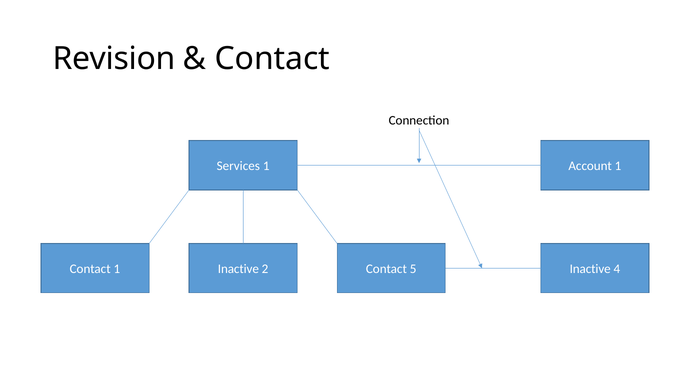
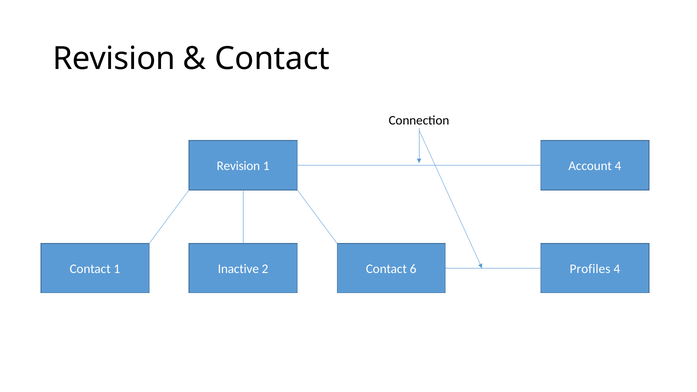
Services at (238, 166): Services -> Revision
Account 1: 1 -> 4
5: 5 -> 6
Inactive at (590, 269): Inactive -> Profiles
